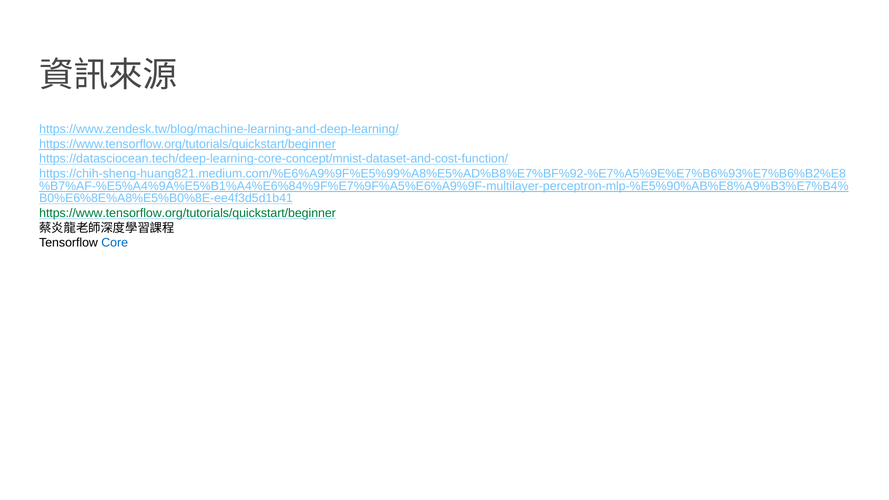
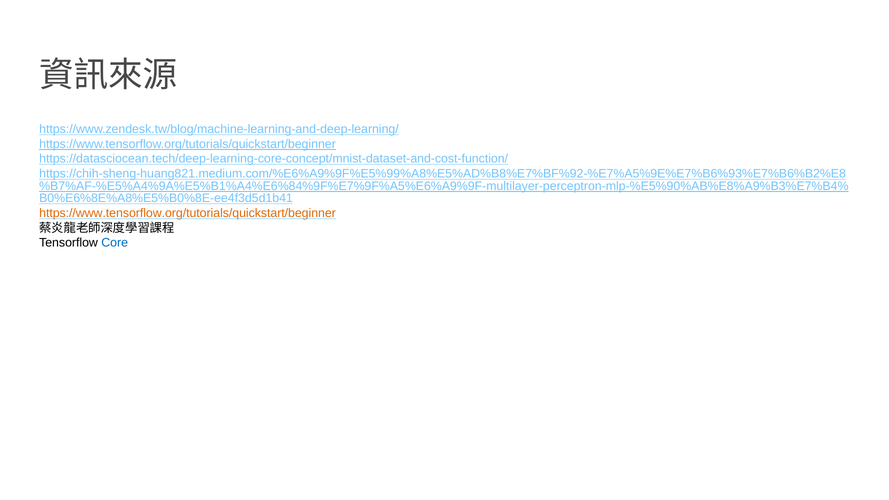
https://www.tensorflow.org/tutorials/quickstart/beginner at (188, 213) colour: green -> orange
